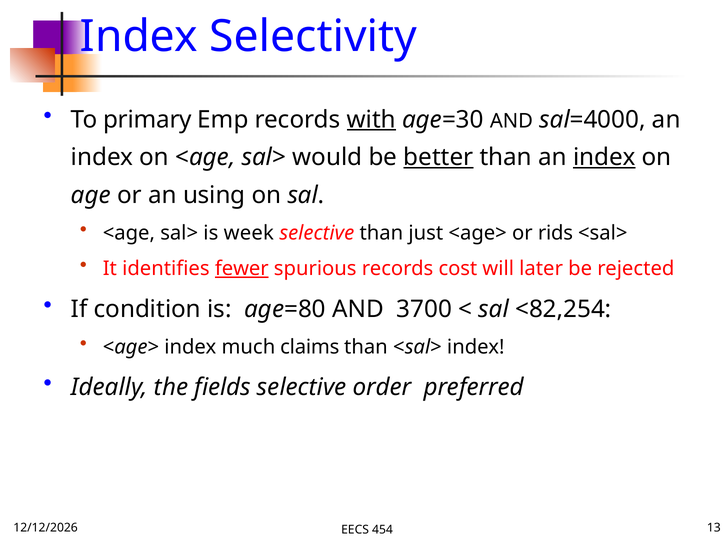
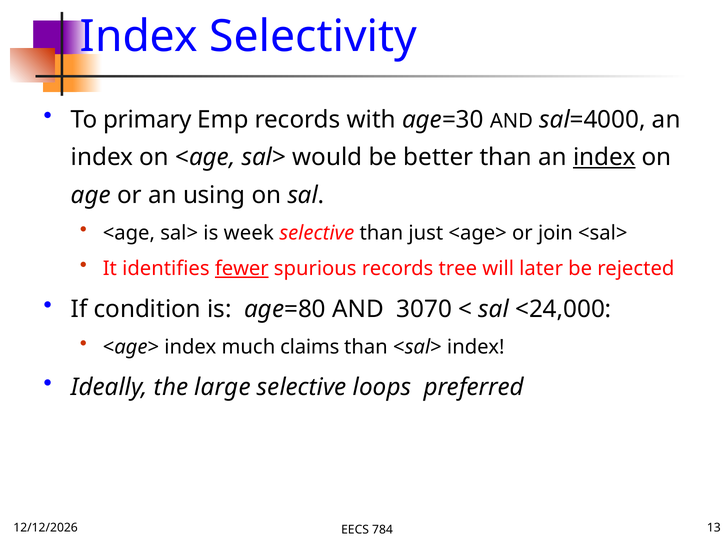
with underline: present -> none
better underline: present -> none
rids: rids -> join
cost: cost -> tree
3700: 3700 -> 3070
<82,254: <82,254 -> <24,000
fields: fields -> large
order: order -> loops
454: 454 -> 784
